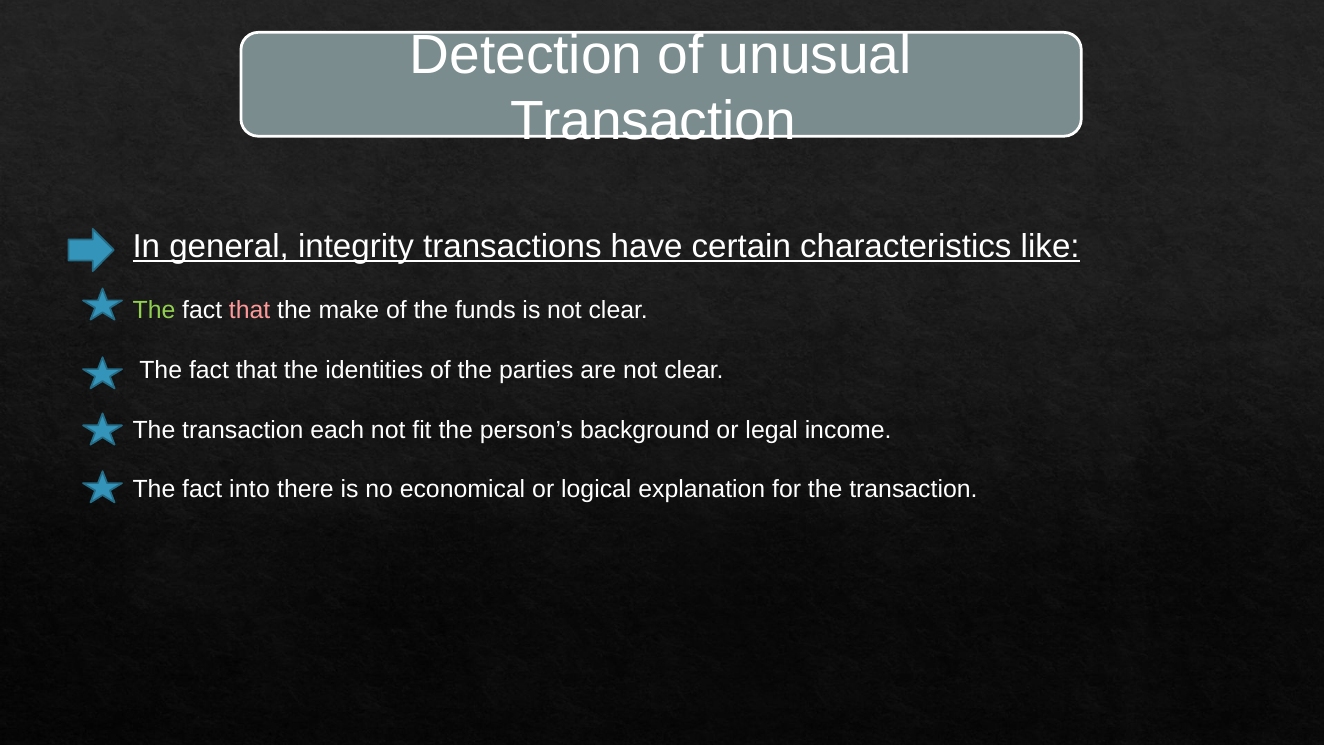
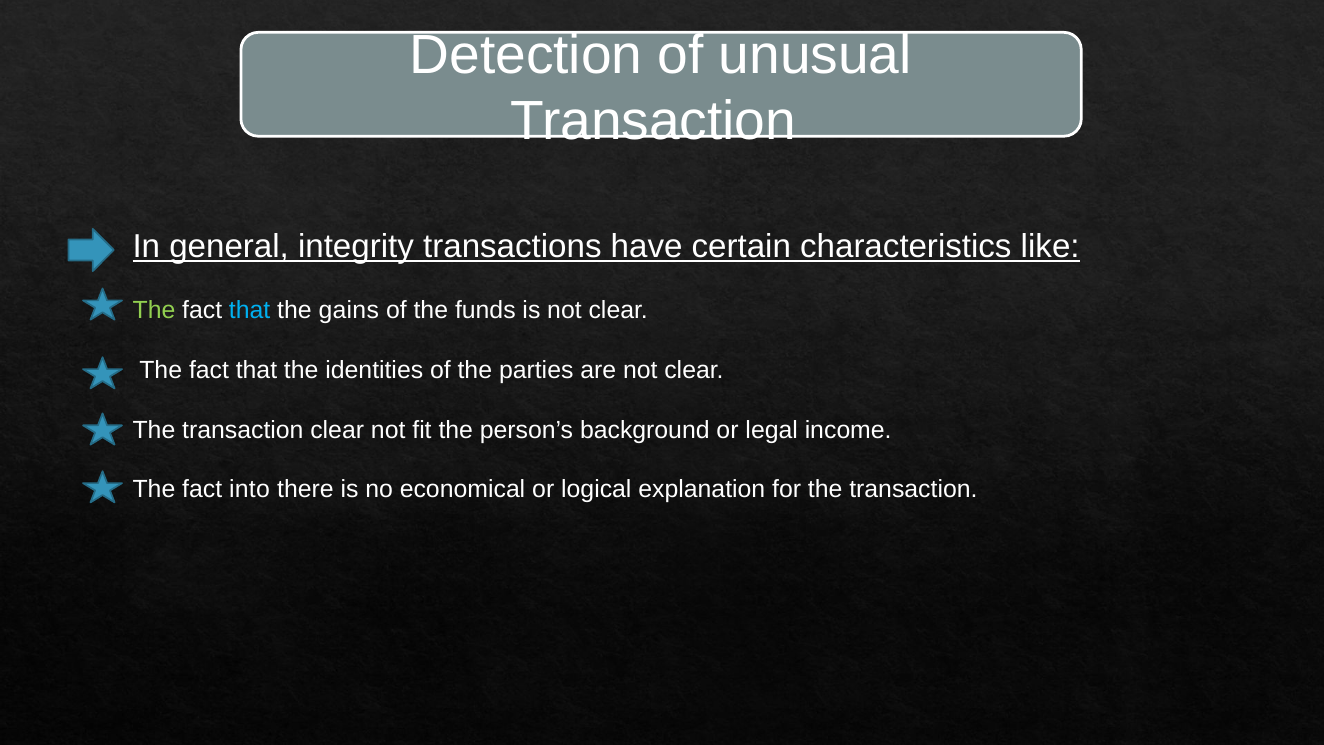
that at (250, 311) colour: pink -> light blue
make: make -> gains
transaction each: each -> clear
